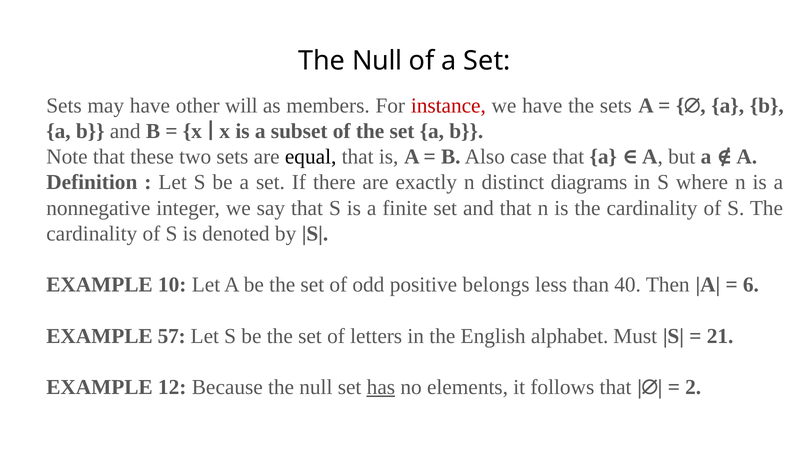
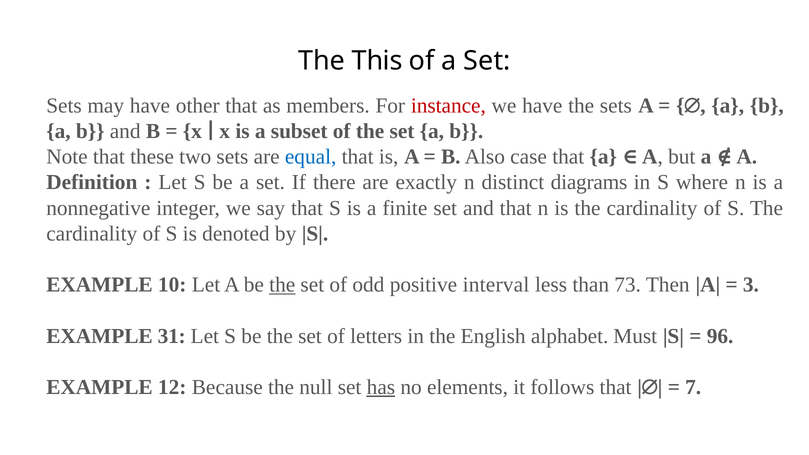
Null at (377, 61): Null -> This
other will: will -> that
equal colour: black -> blue
the at (282, 285) underline: none -> present
belongs: belongs -> interval
40: 40 -> 73
6: 6 -> 3
57: 57 -> 31
21: 21 -> 96
2: 2 -> 7
